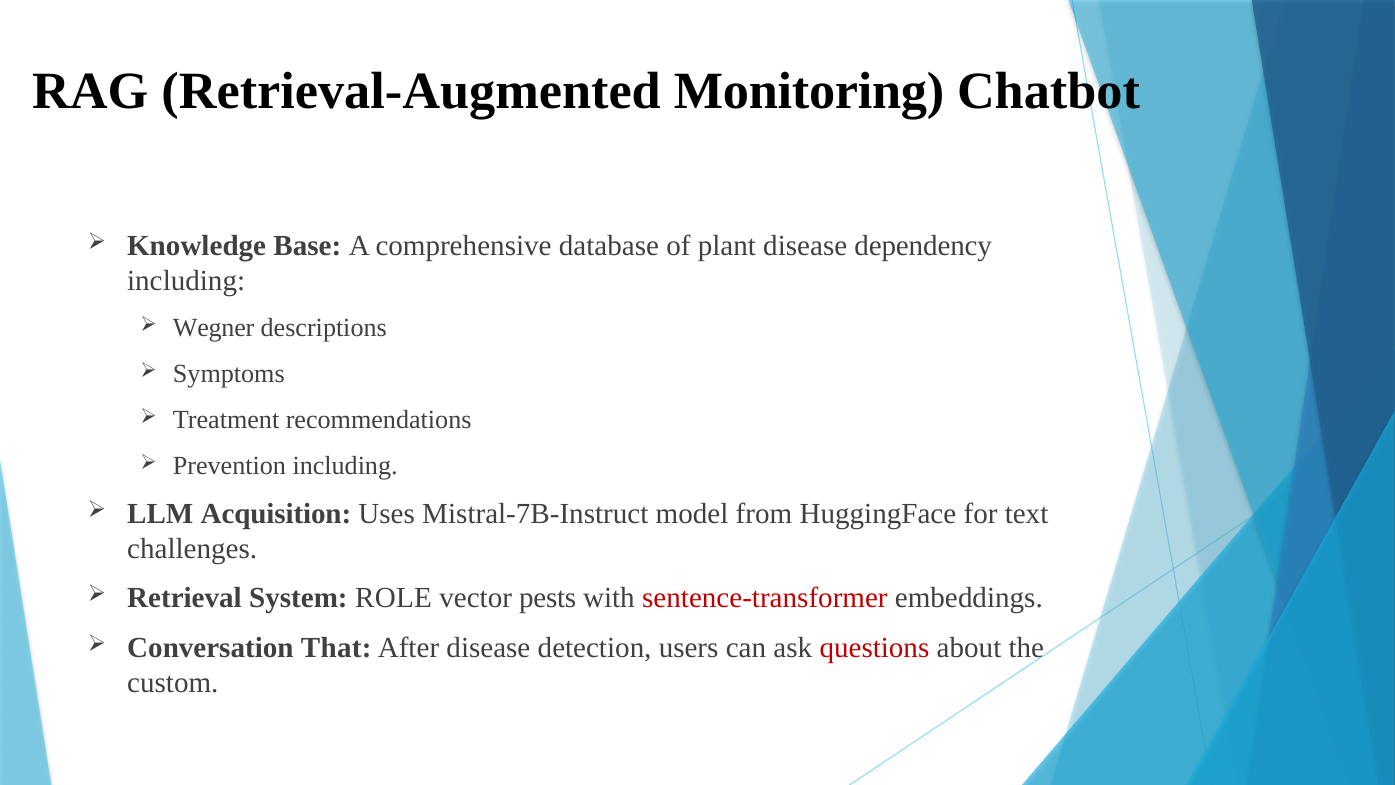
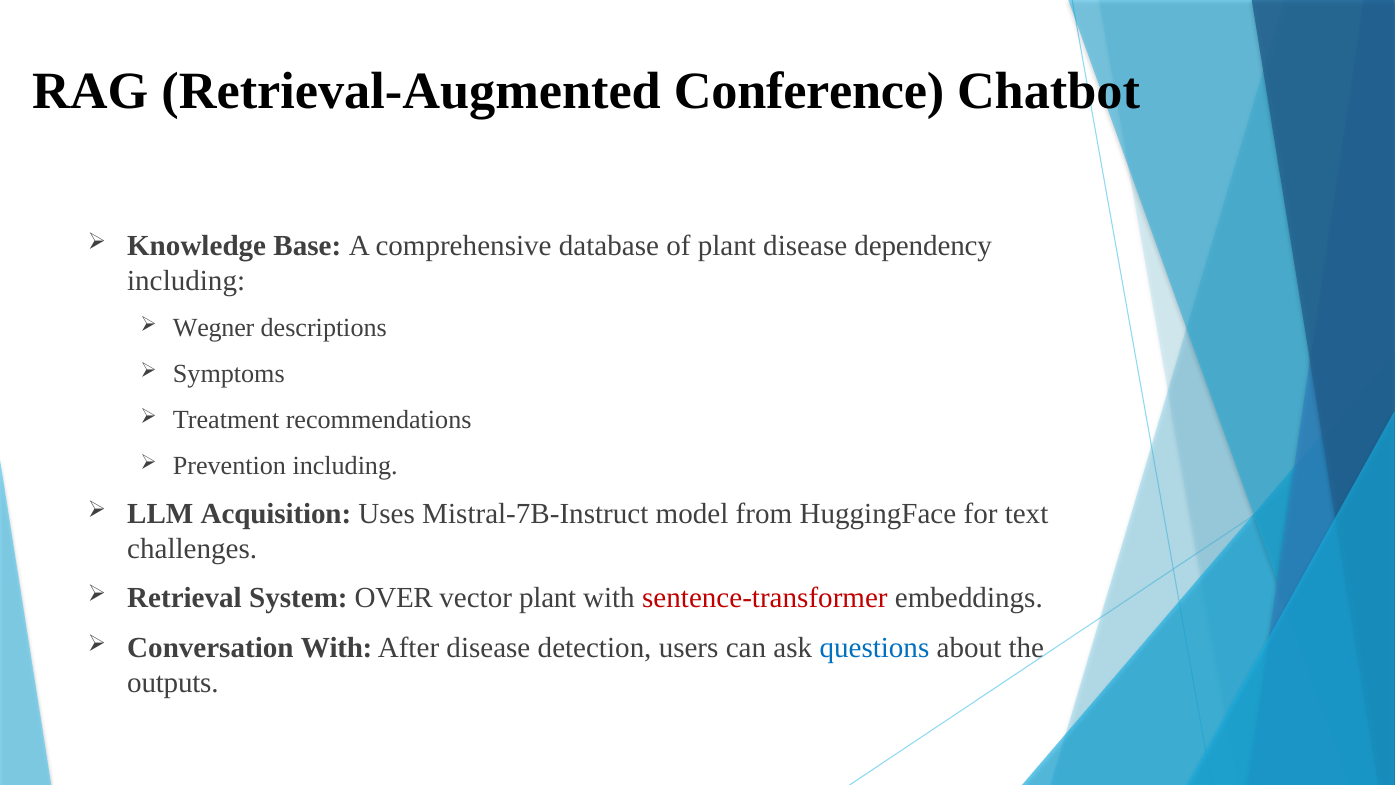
Monitoring: Monitoring -> Conference
ROLE: ROLE -> OVER
vector pests: pests -> plant
Conversation That: That -> With
questions colour: red -> blue
custom: custom -> outputs
